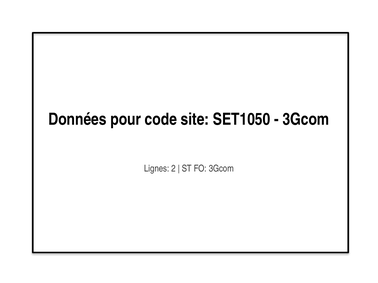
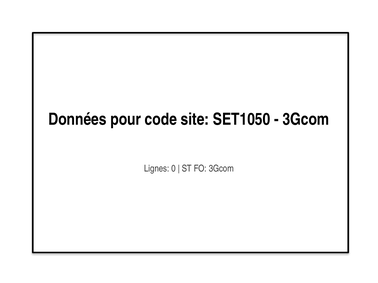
2: 2 -> 0
